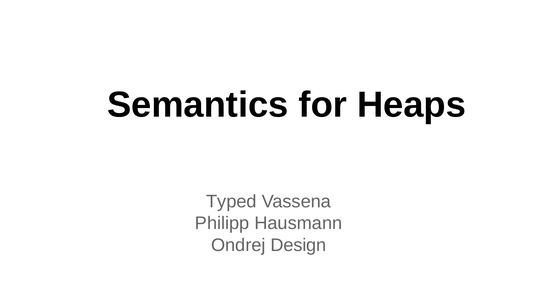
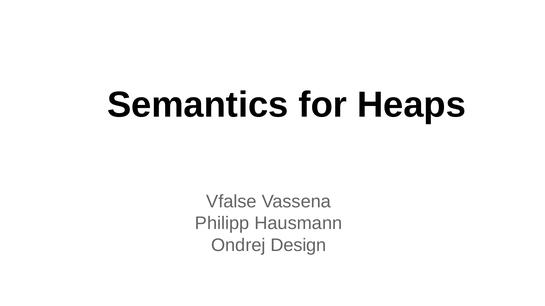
Typed: Typed -> Vfalse
